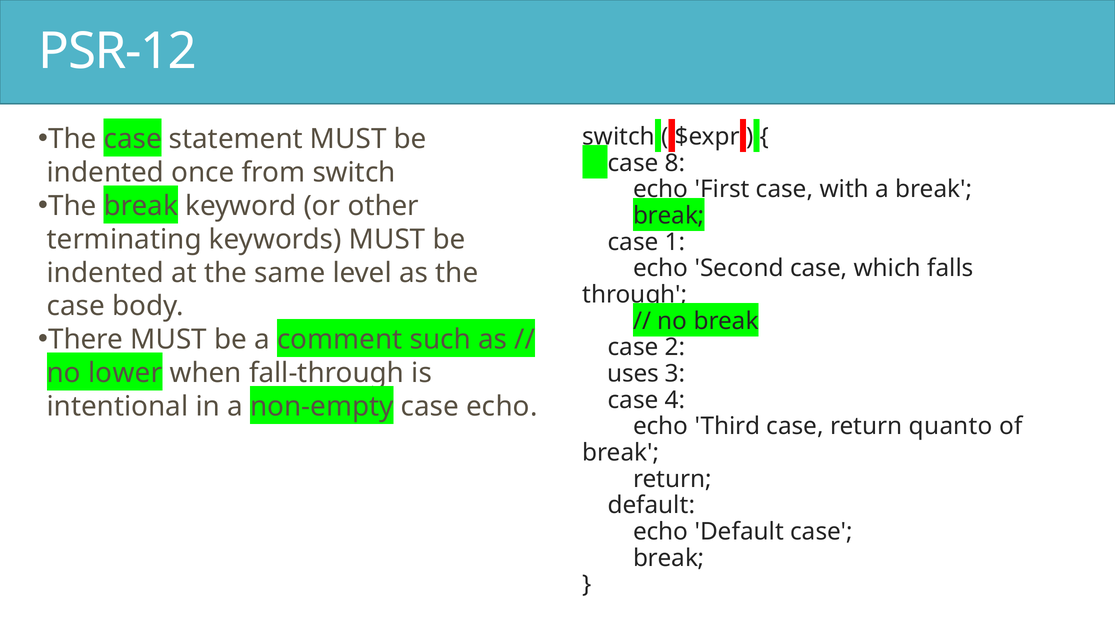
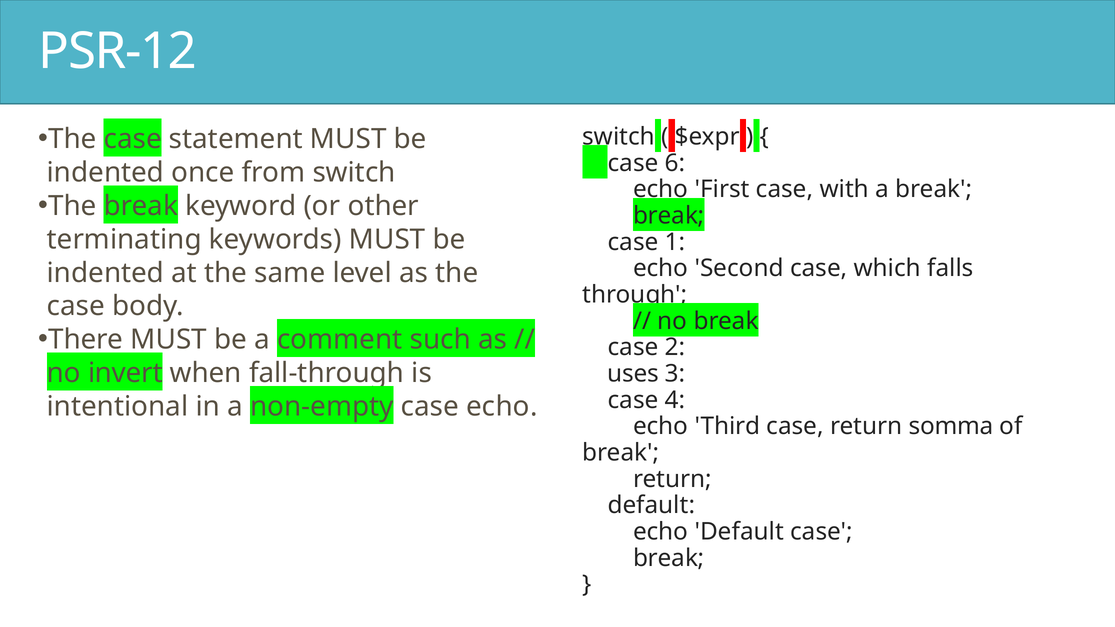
8: 8 -> 6
lower: lower -> invert
quanto: quanto -> somma
